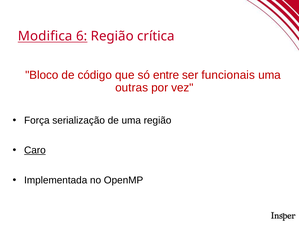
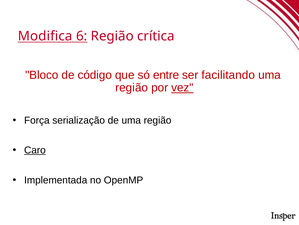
funcionais: funcionais -> facilitando
outras at (132, 87): outras -> região
vez underline: none -> present
